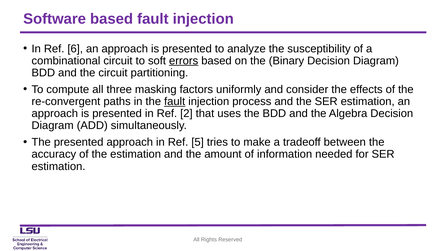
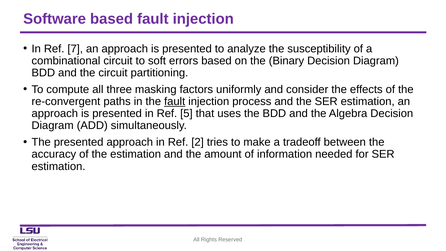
6: 6 -> 7
errors underline: present -> none
2: 2 -> 5
5: 5 -> 2
